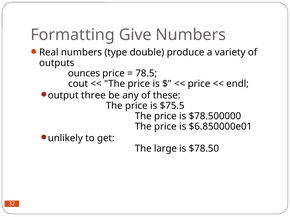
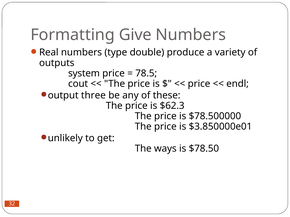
ounces: ounces -> system
$75.5: $75.5 -> $62.3
$6.850000e01: $6.850000e01 -> $3.850000e01
large: large -> ways
